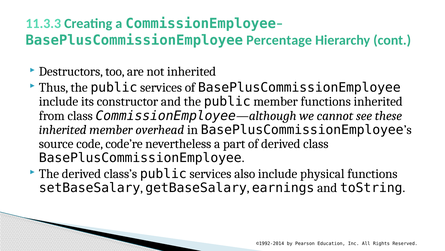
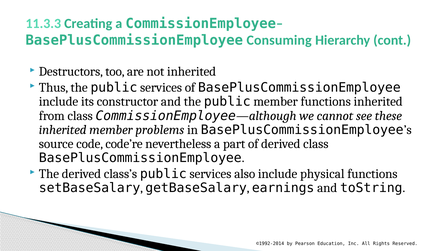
Percentage: Percentage -> Consuming
overhead: overhead -> problems
